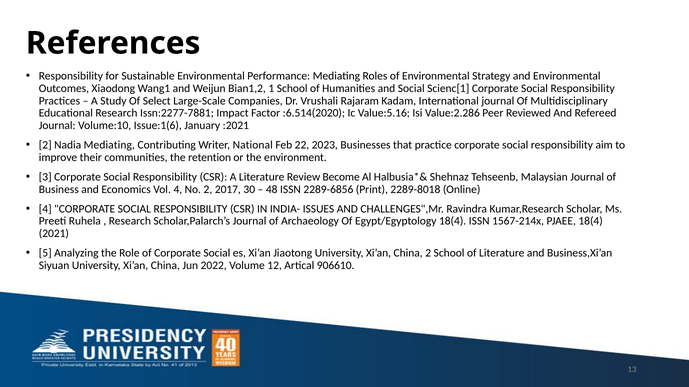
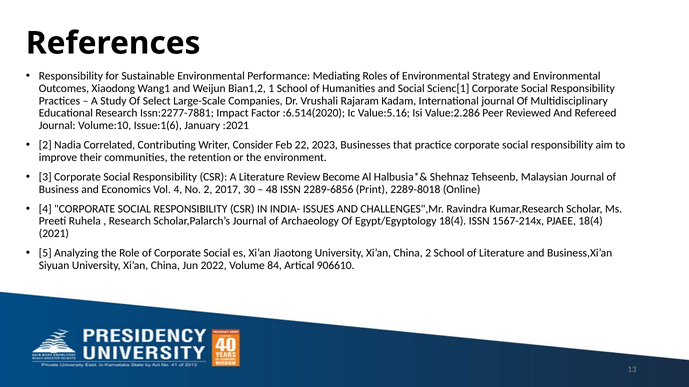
Nadia Mediating: Mediating -> Correlated
National: National -> Consider
12: 12 -> 84
